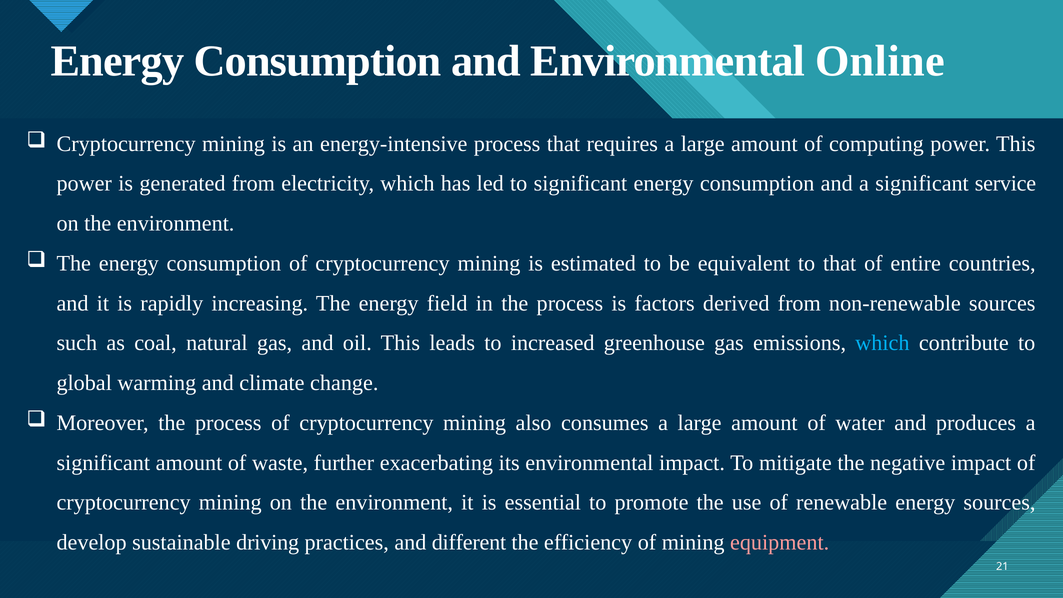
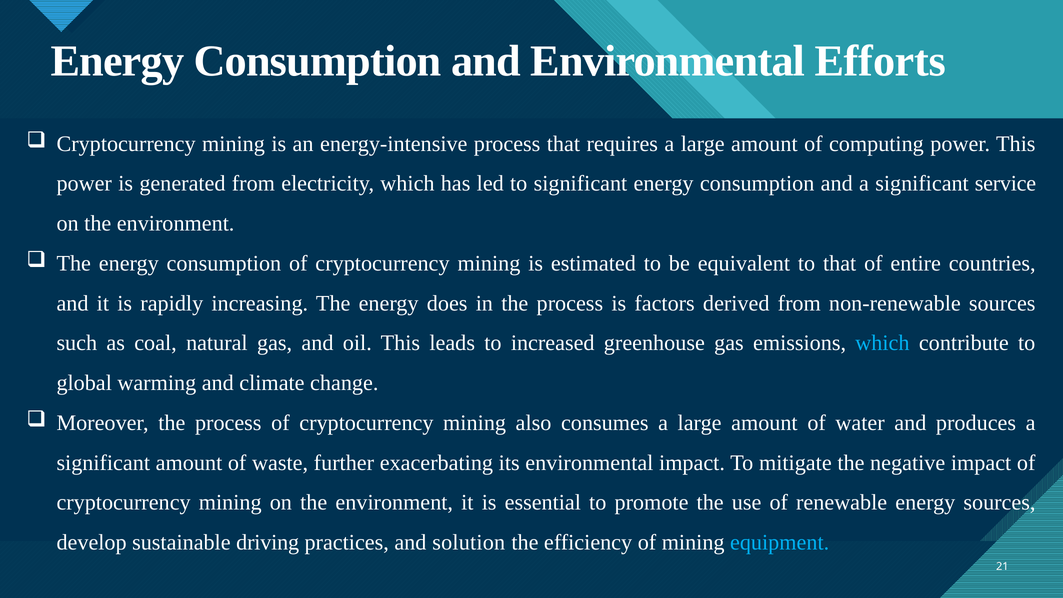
Online: Online -> Efforts
field: field -> does
different: different -> solution
equipment colour: pink -> light blue
